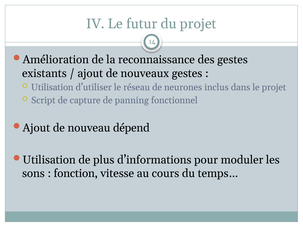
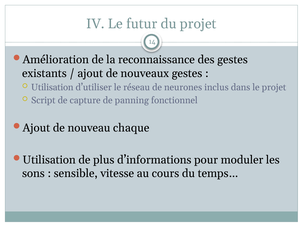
dépend: dépend -> chaque
fonction: fonction -> sensible
